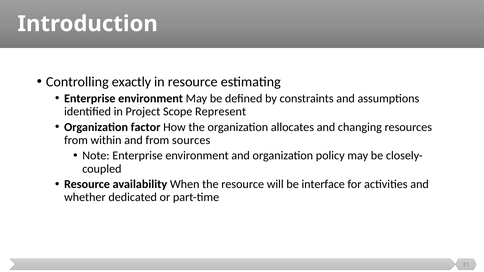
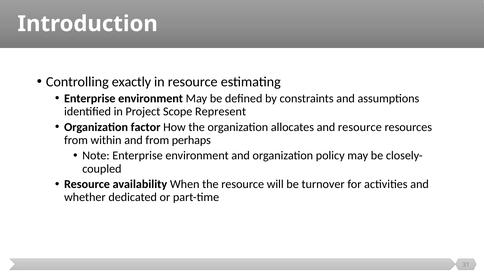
and changing: changing -> resource
sources: sources -> perhaps
interface: interface -> turnover
